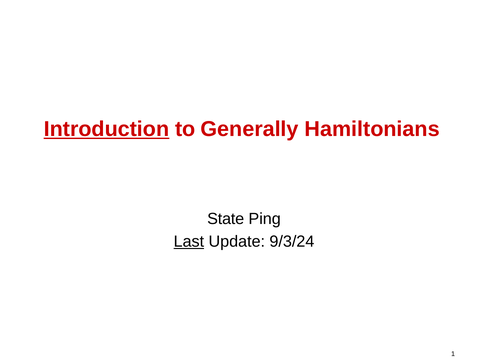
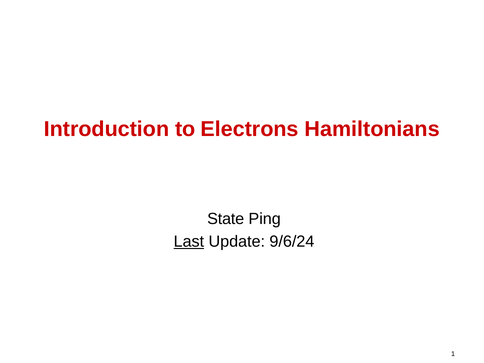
Introduction underline: present -> none
Generally: Generally -> Electrons
9/3/24: 9/3/24 -> 9/6/24
